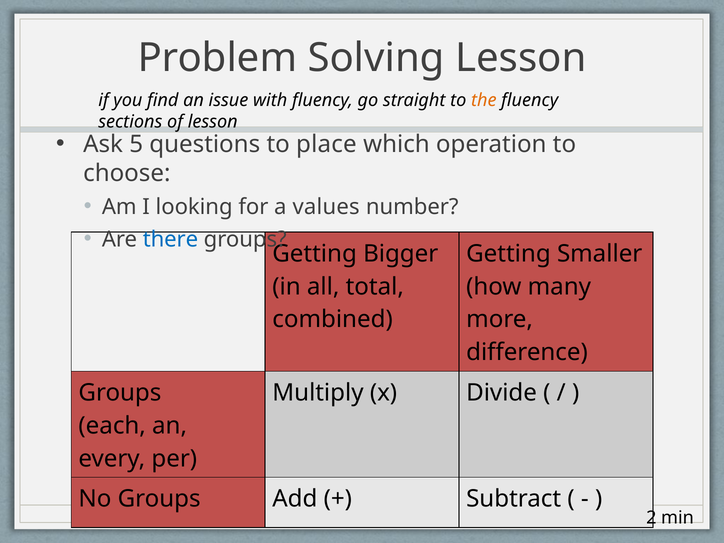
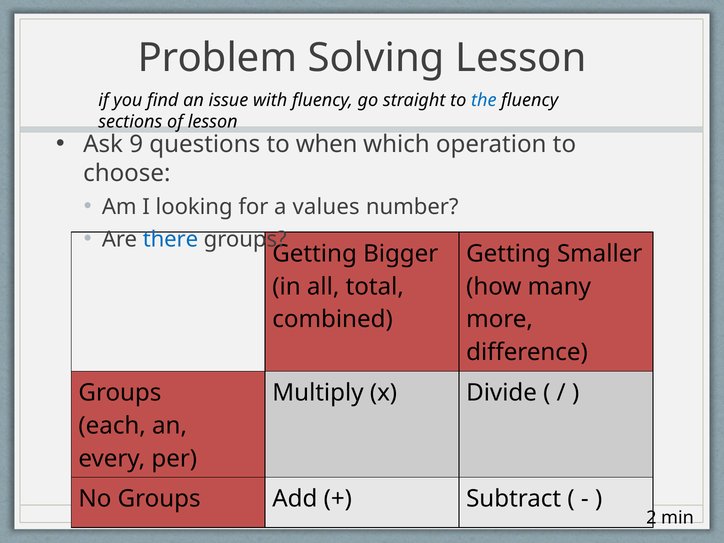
the colour: orange -> blue
5: 5 -> 9
place: place -> when
